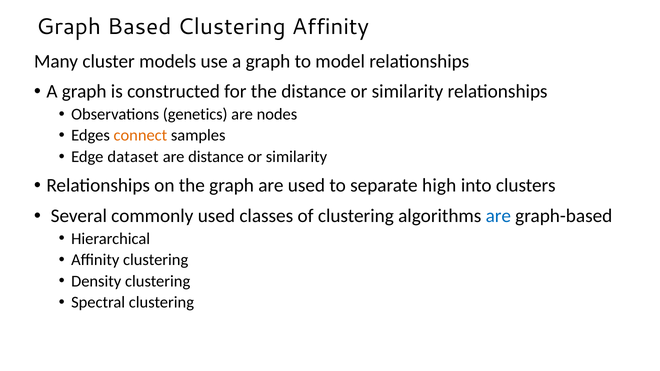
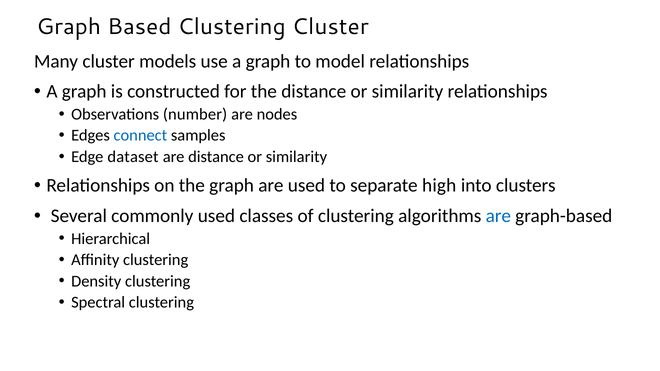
Clustering Affinity: Affinity -> Cluster
genetics: genetics -> number
connect colour: orange -> blue
